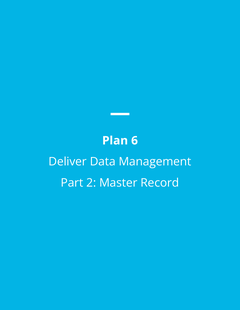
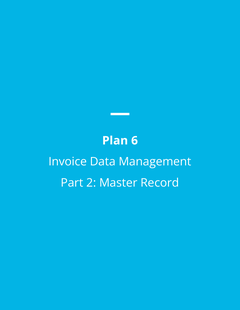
Deliver: Deliver -> Invoice
